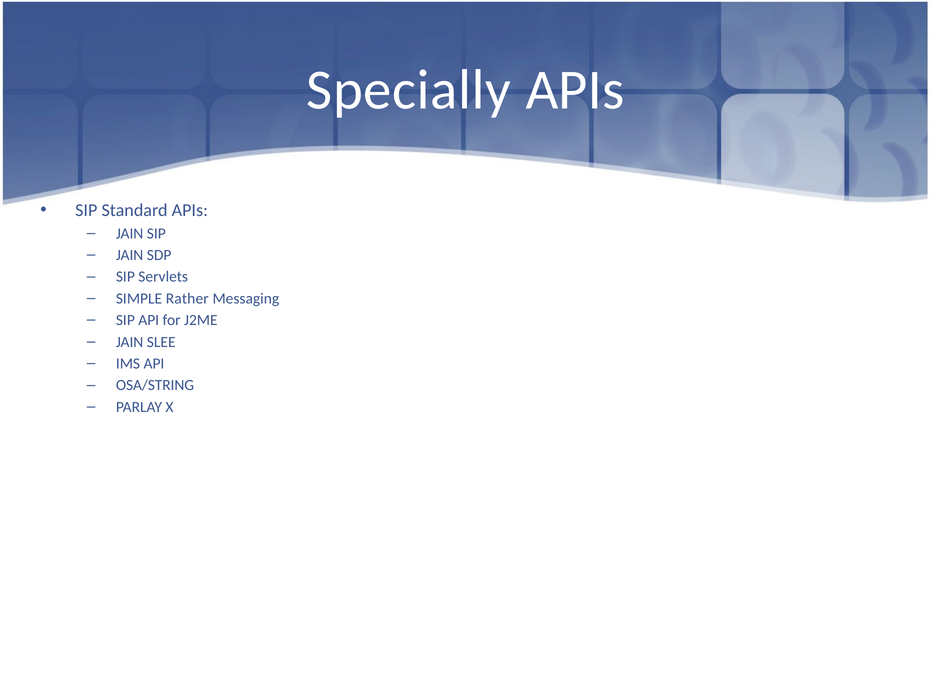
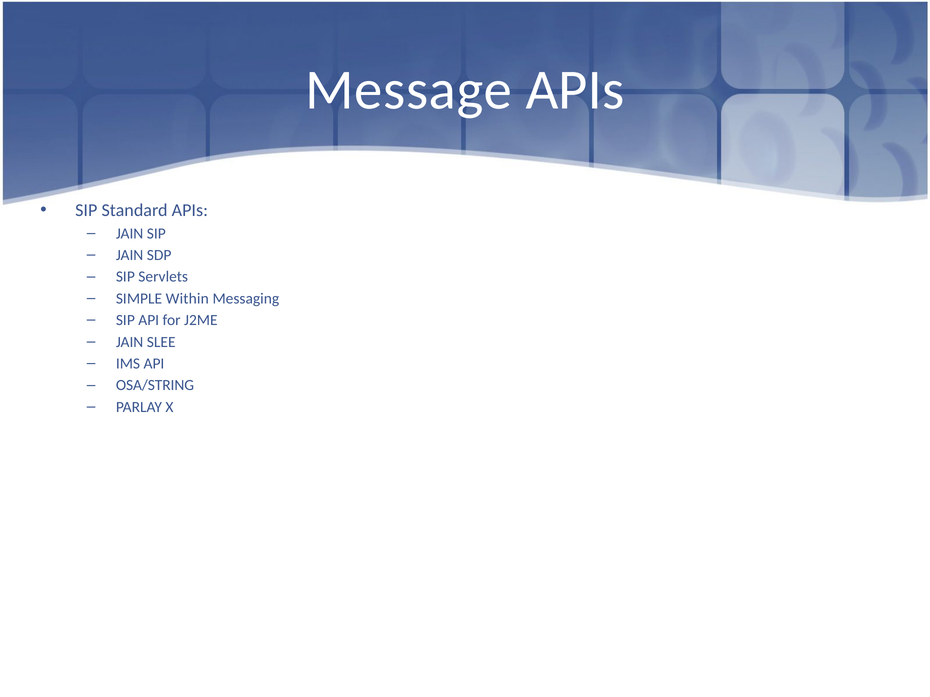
Specially: Specially -> Message
Rather: Rather -> Within
